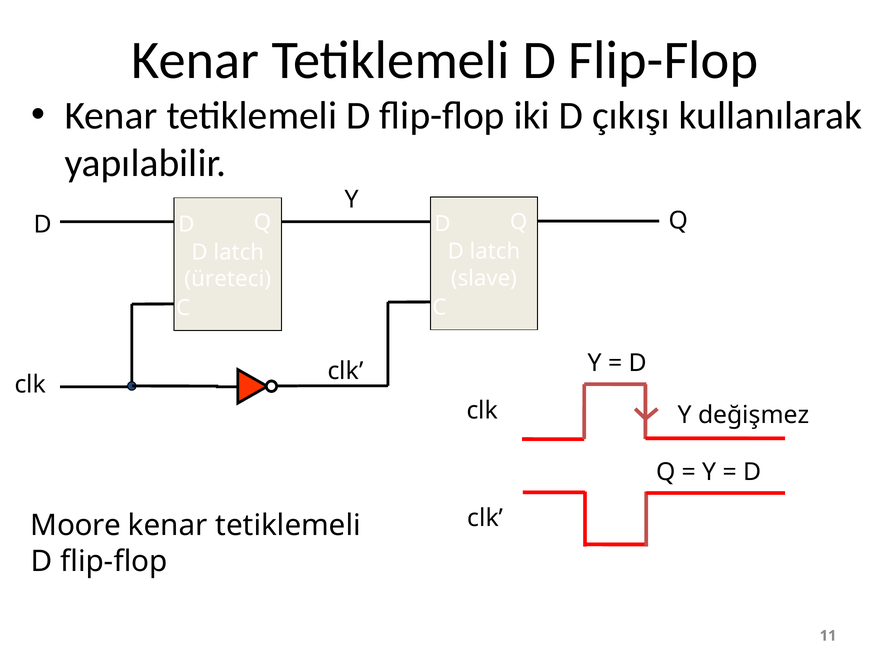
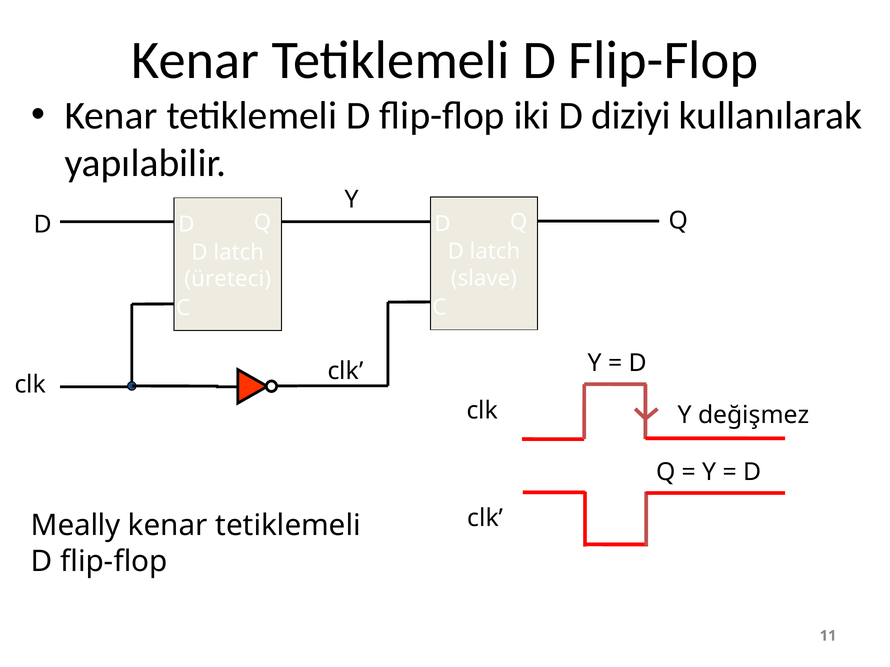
çıkışı: çıkışı -> diziyi
Moore: Moore -> Meally
